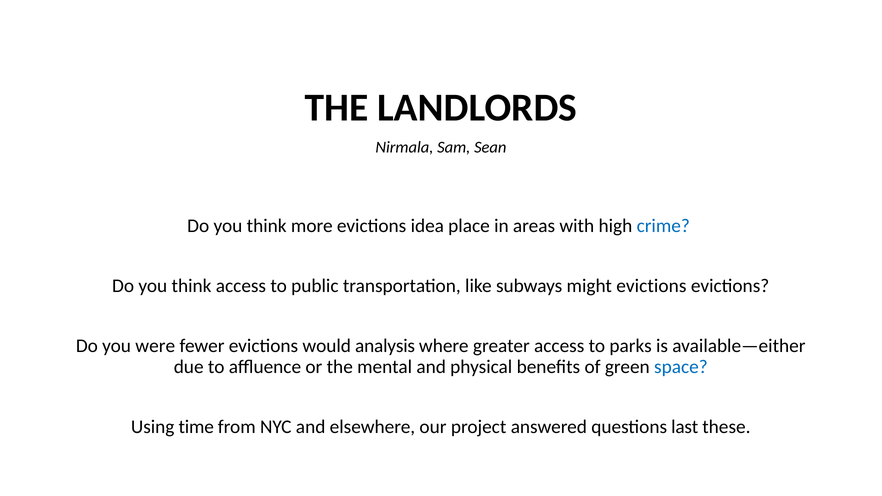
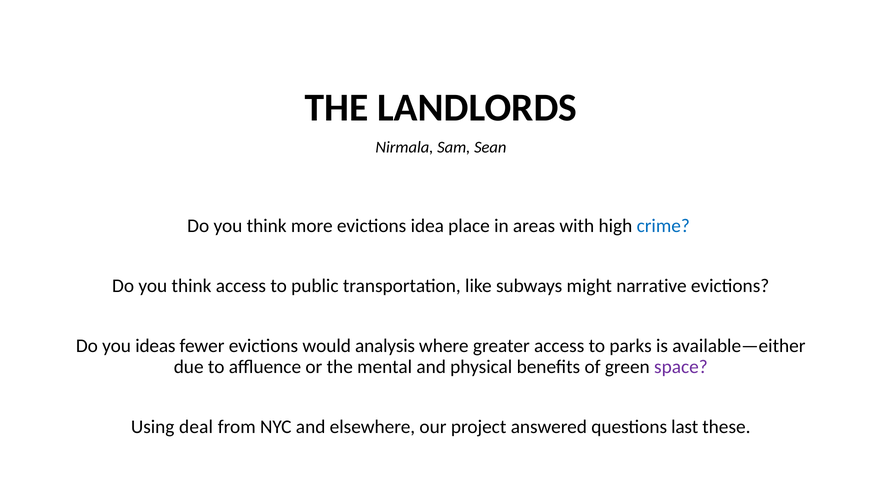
might evictions: evictions -> narrative
were: were -> ideas
space colour: blue -> purple
time: time -> deal
